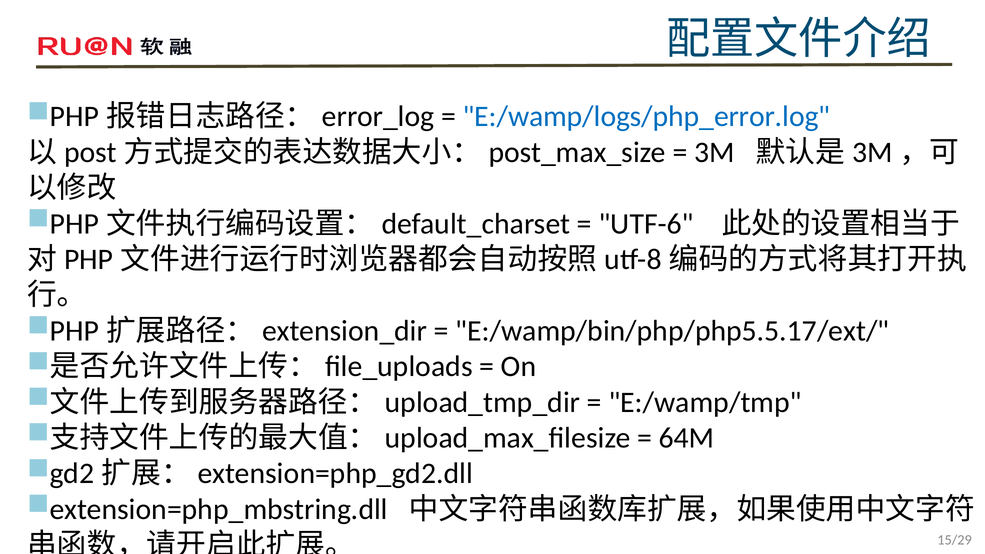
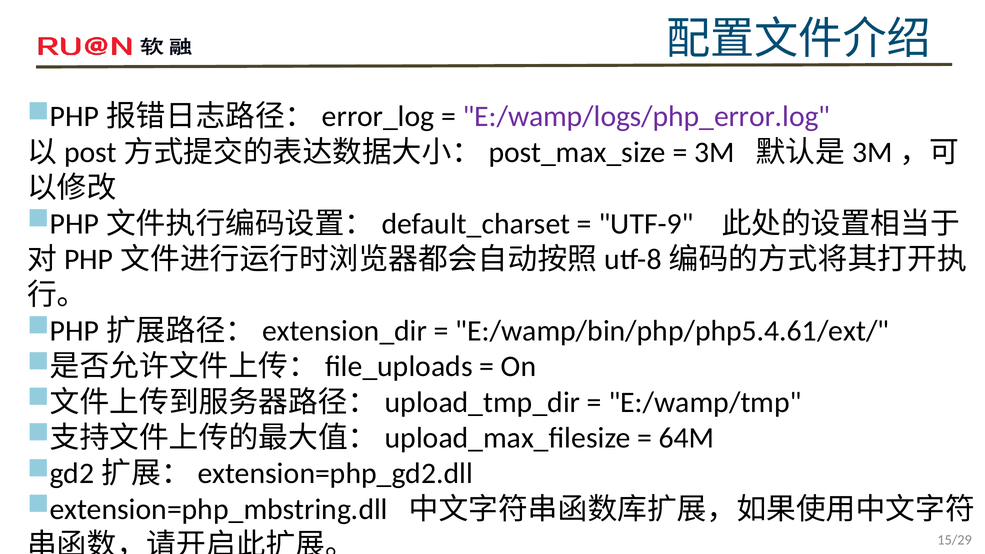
E:/wamp/logs/php_error.log colour: blue -> purple
UTF-6: UTF-6 -> UTF-9
E:/wamp/bin/php/php5.5.17/ext/: E:/wamp/bin/php/php5.5.17/ext/ -> E:/wamp/bin/php/php5.4.61/ext/
